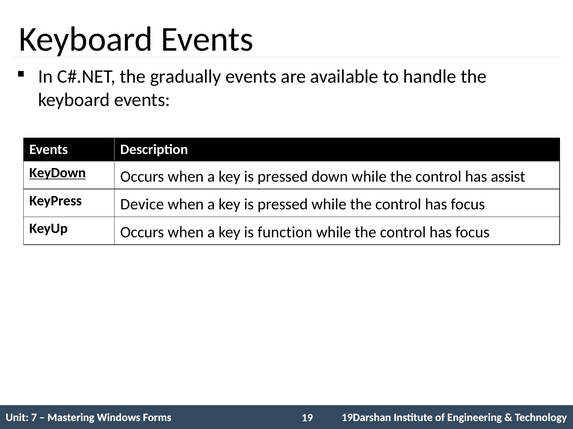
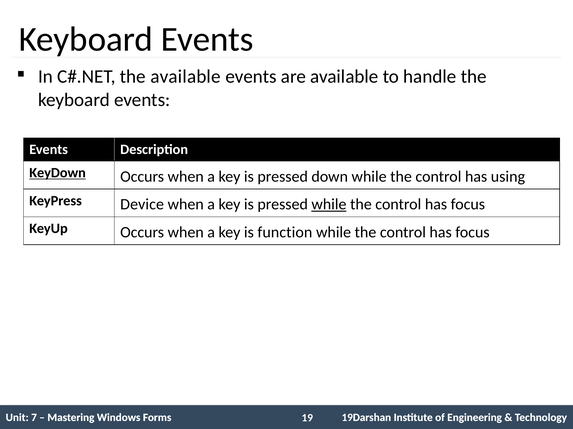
the gradually: gradually -> available
assist: assist -> using
while at (329, 205) underline: none -> present
